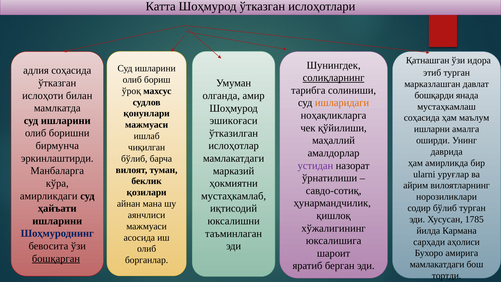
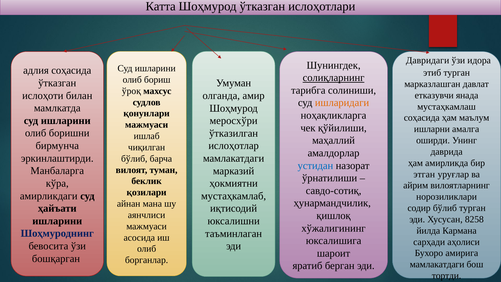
Қатнашган: Қатнашган -> Давридаги
бошқарди: бошқарди -> етказувчи
эшикоғаси: эшикоғаси -> меросхўри
устидан colour: purple -> blue
ularni: ularni -> этган
1785: 1785 -> 8258
бошқарган underline: present -> none
